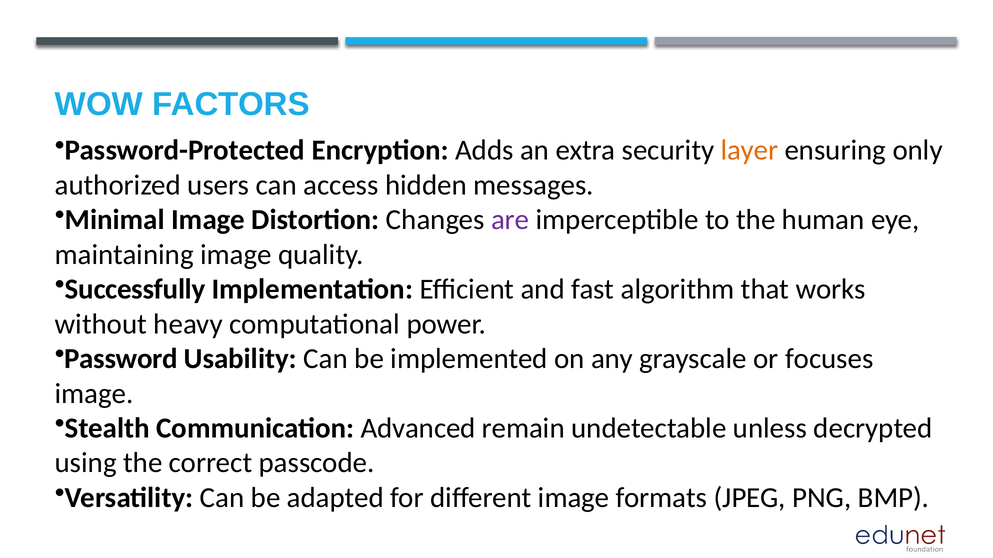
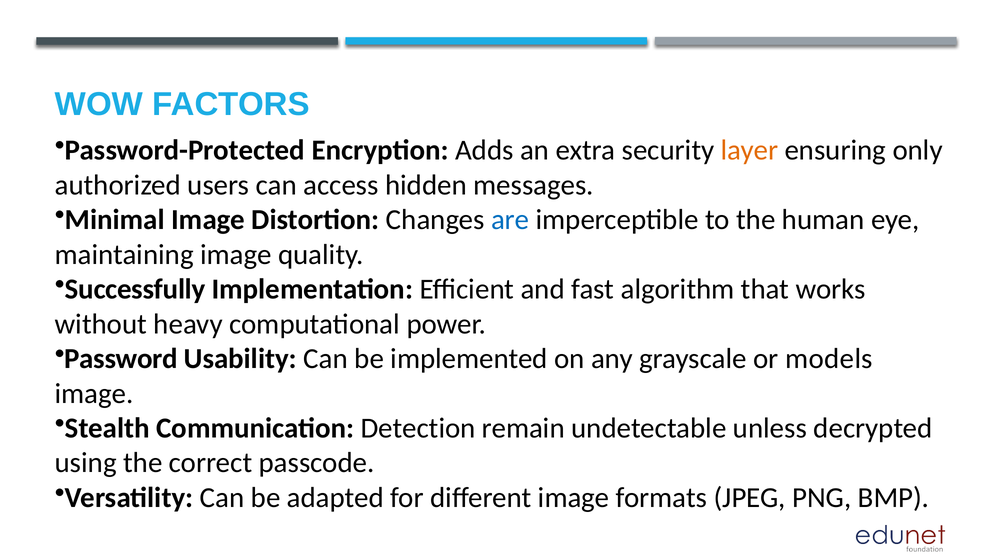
are colour: purple -> blue
focuses: focuses -> models
Advanced: Advanced -> Detection
